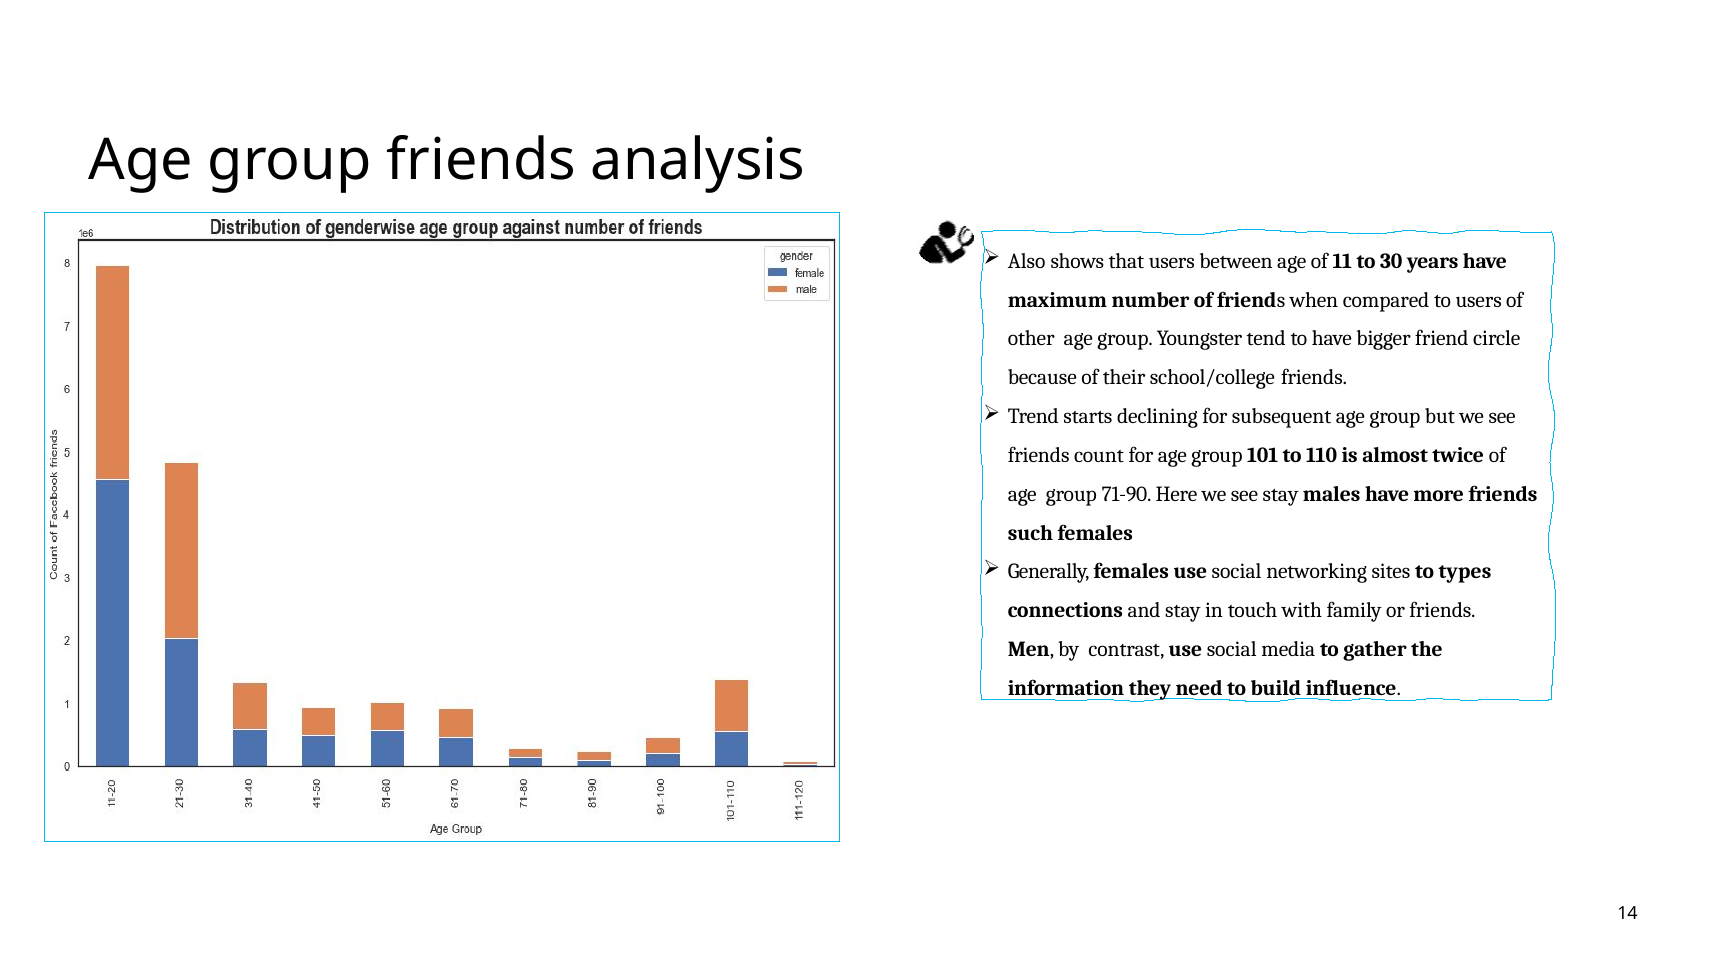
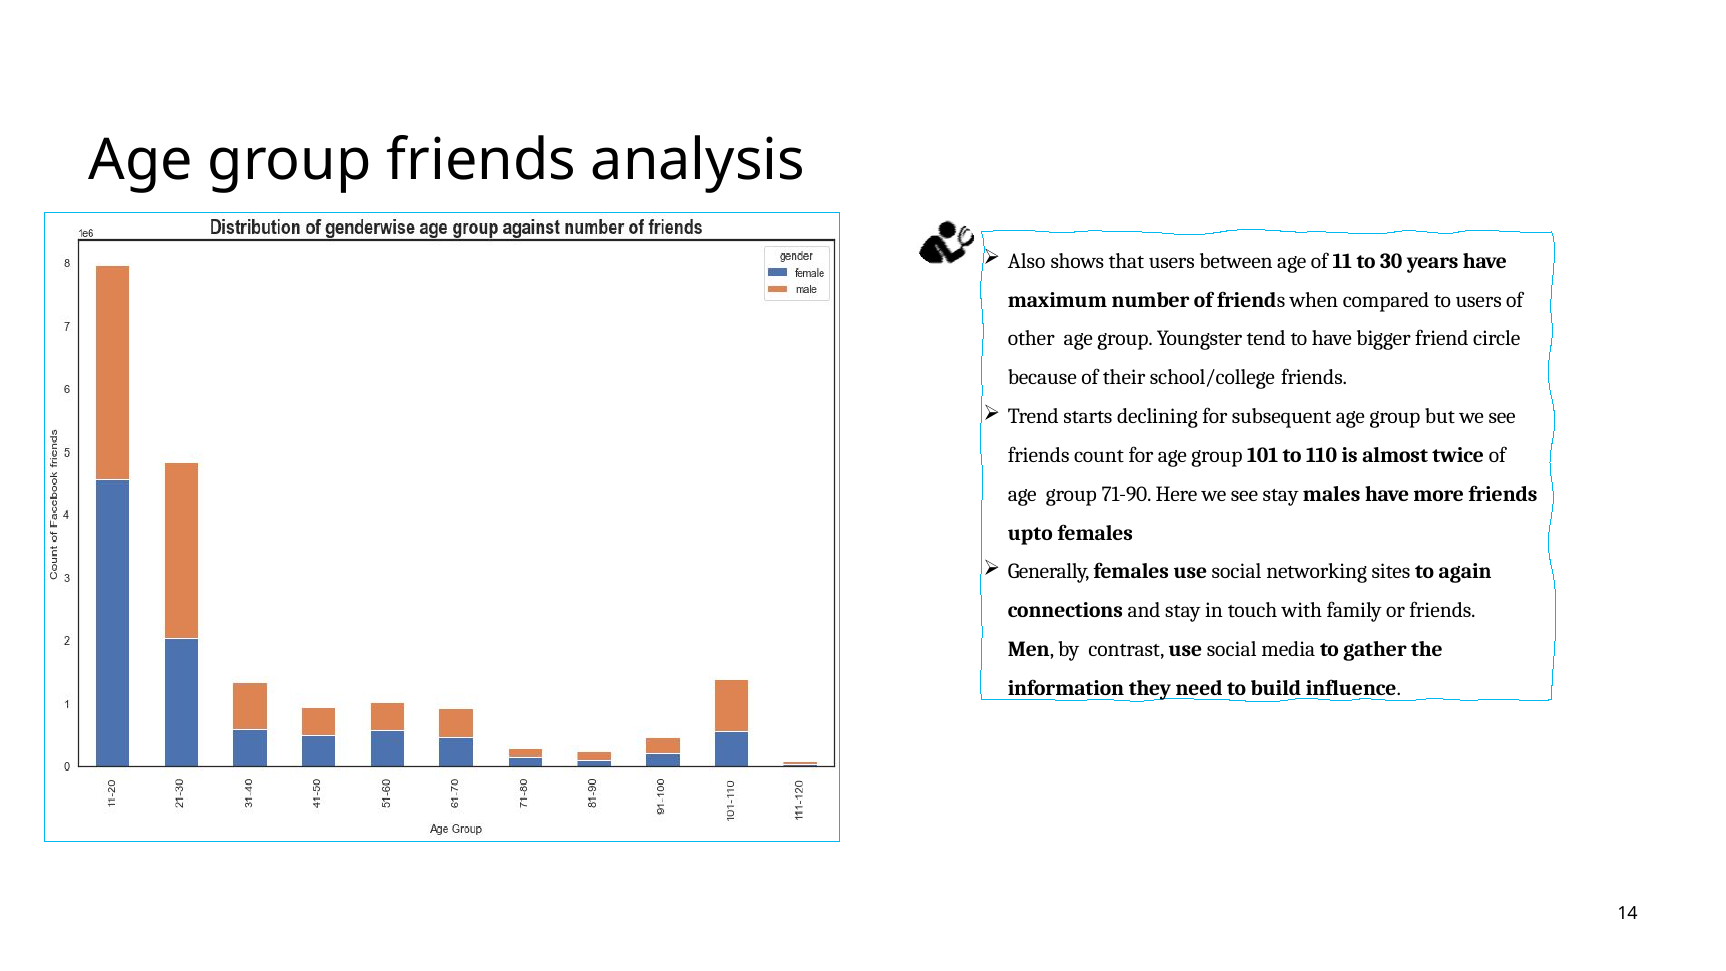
such: such -> upto
types: types -> again
